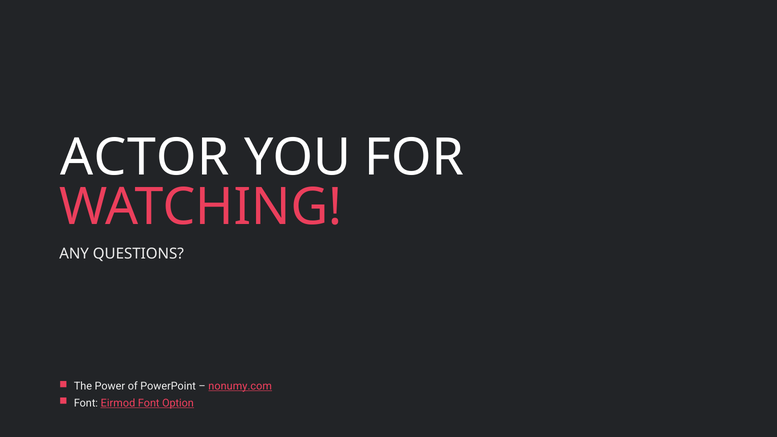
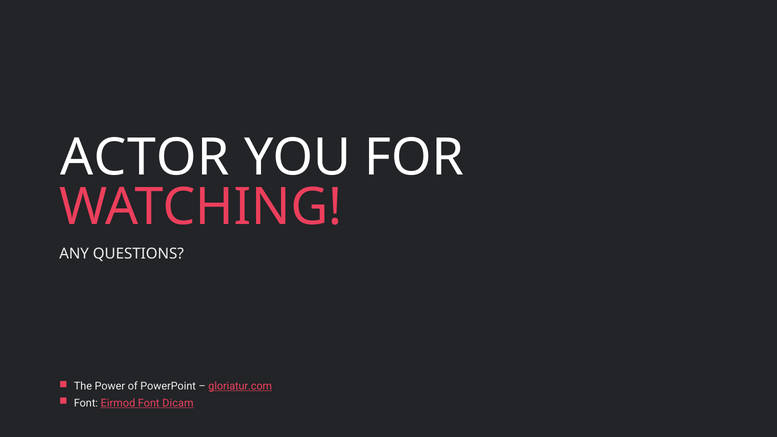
nonumy.com: nonumy.com -> gloriatur.com
Option: Option -> Dicam
